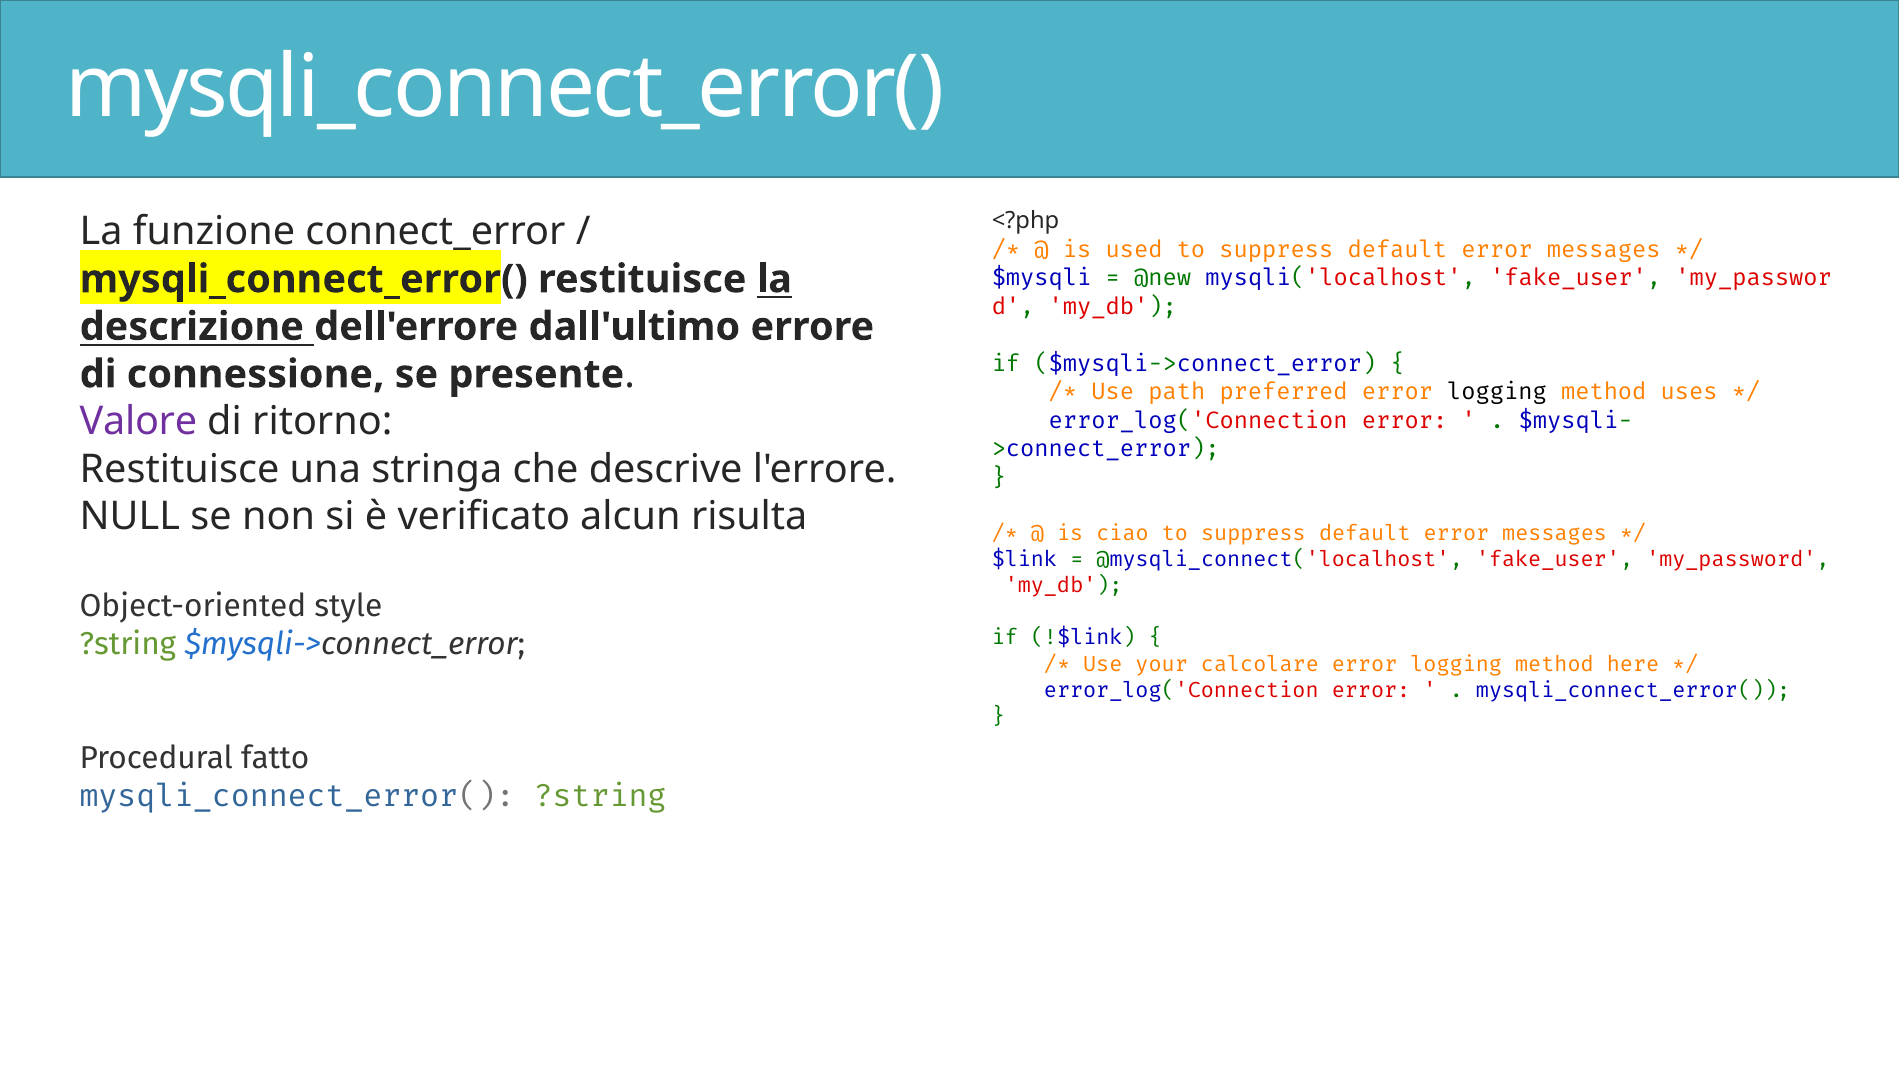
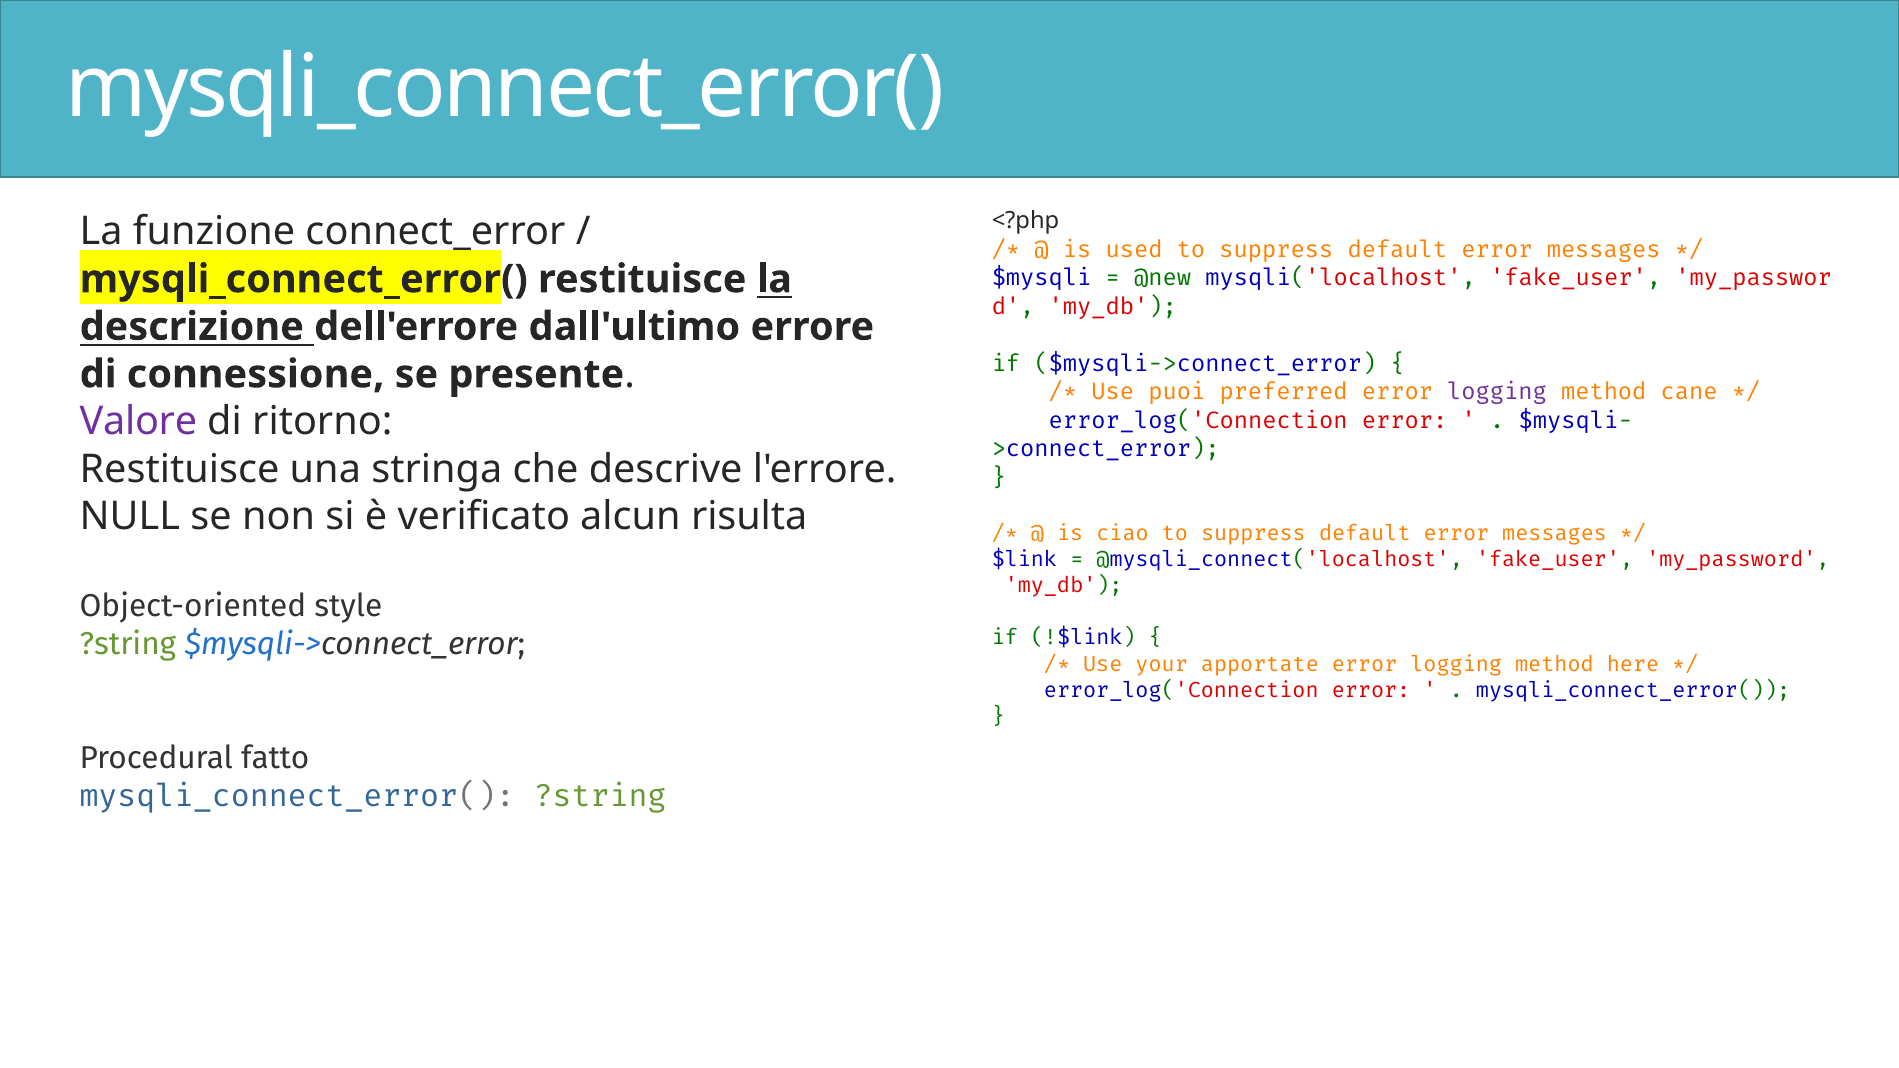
path: path -> puoi
logging at (1497, 392) colour: black -> purple
uses: uses -> cane
calcolare: calcolare -> apportate
